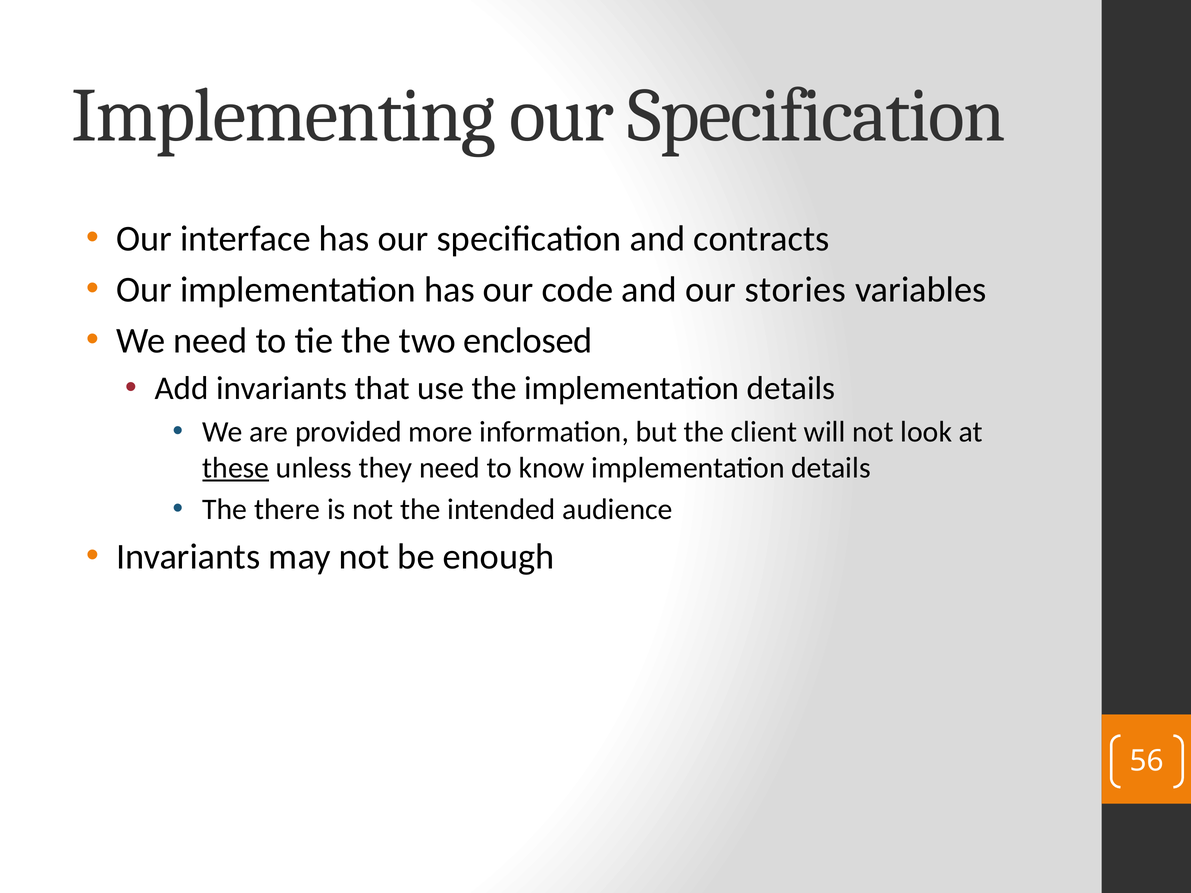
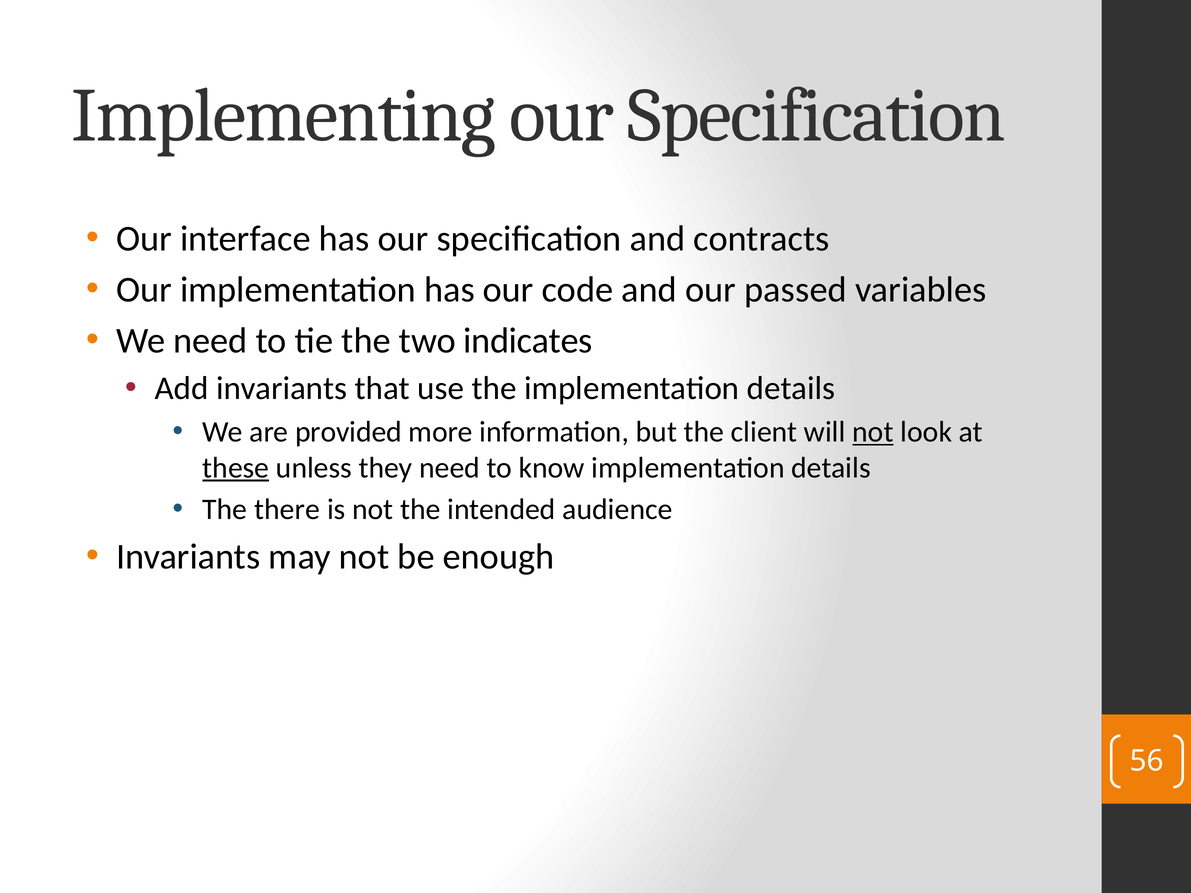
stories: stories -> passed
enclosed: enclosed -> indicates
not at (873, 432) underline: none -> present
